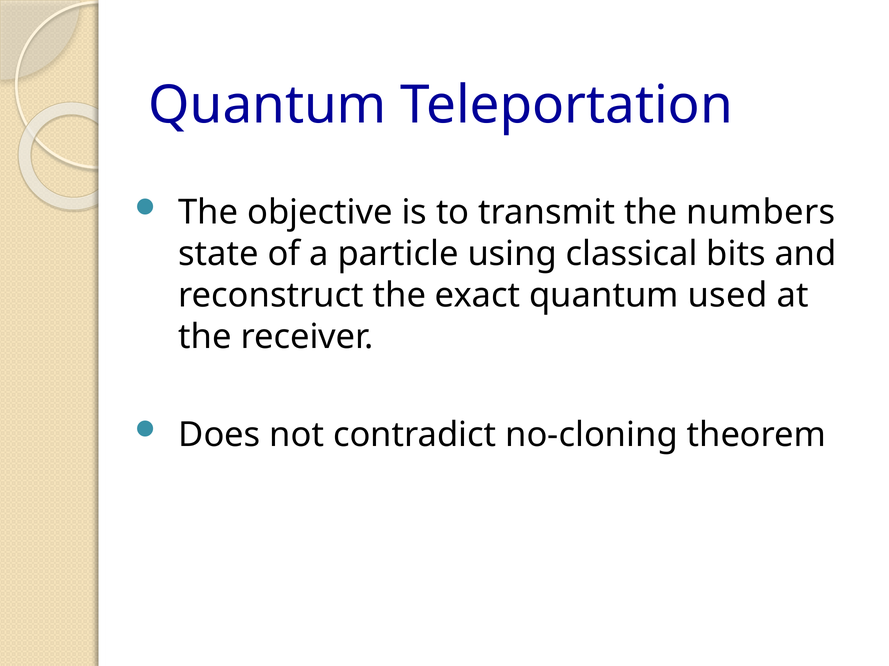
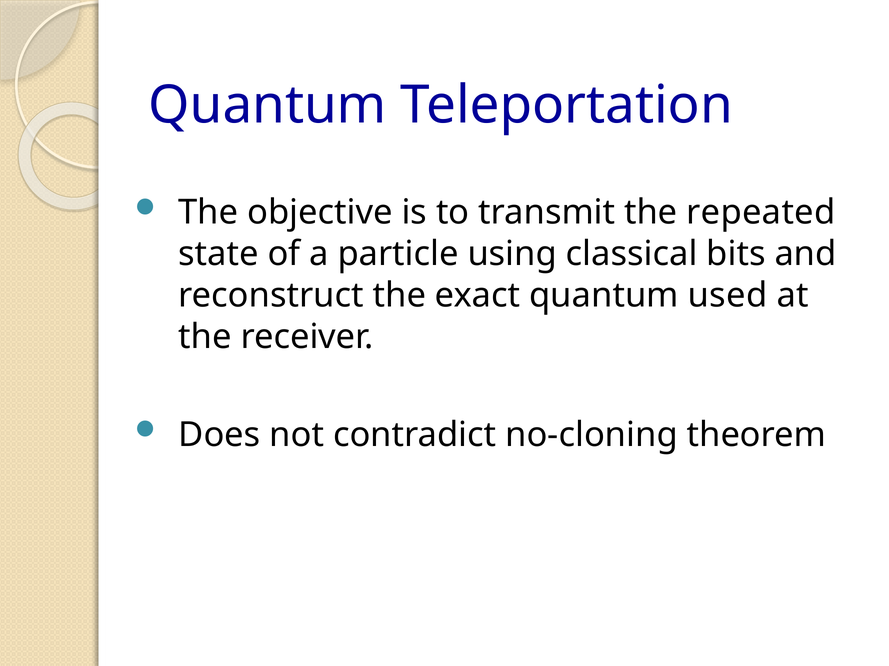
numbers: numbers -> repeated
